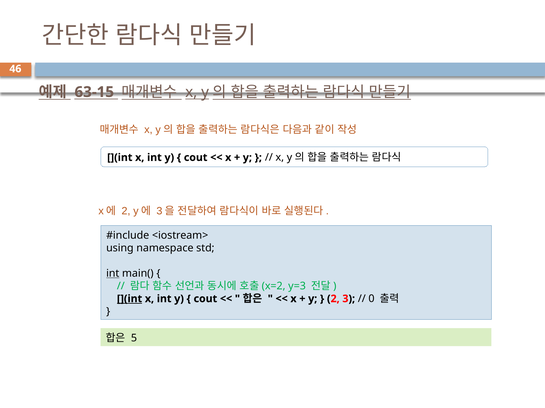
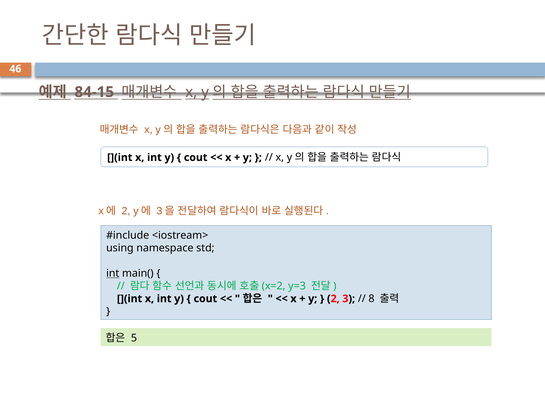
63-15: 63-15 -> 84-15
](int at (130, 299) underline: present -> none
0: 0 -> 8
